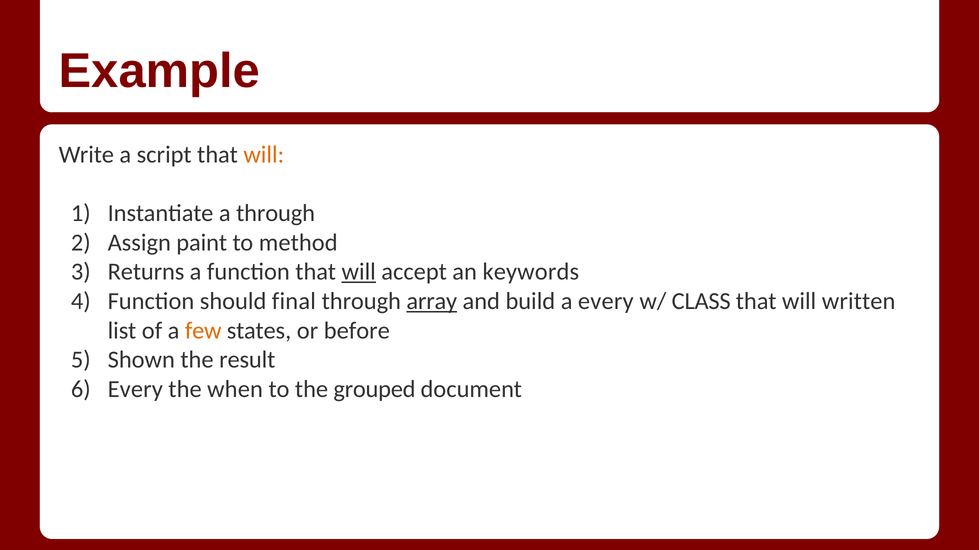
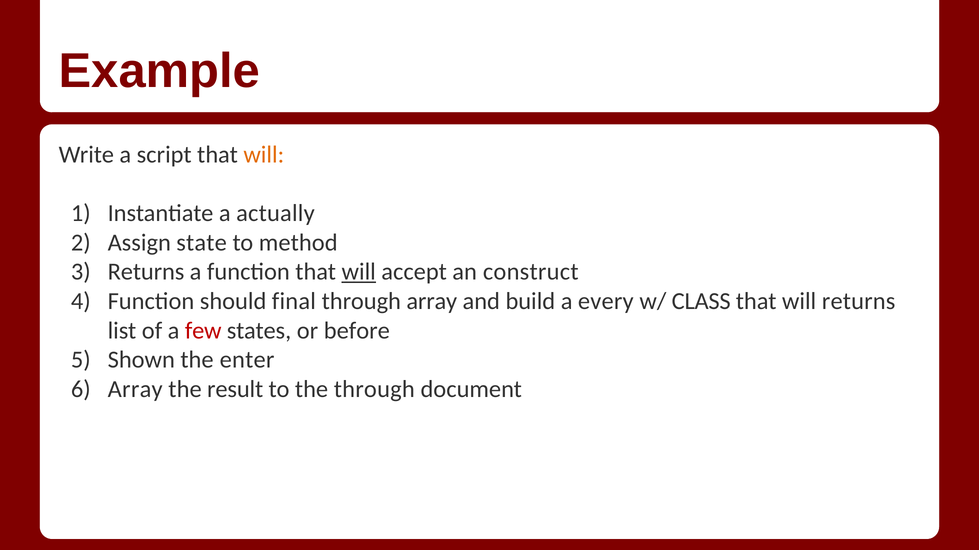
a through: through -> actually
paint: paint -> state
keywords: keywords -> construct
array at (432, 302) underline: present -> none
will written: written -> returns
few colour: orange -> red
result: result -> enter
Every at (135, 390): Every -> Array
when: when -> result
the grouped: grouped -> through
